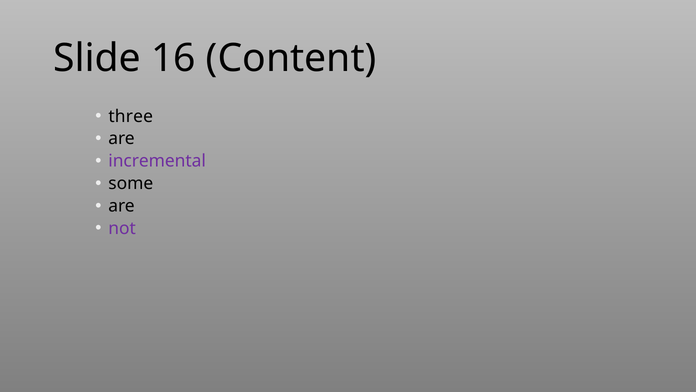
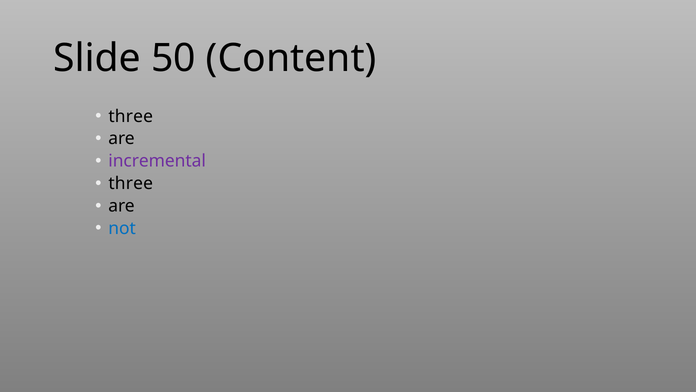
16: 16 -> 50
some at (131, 183): some -> three
not colour: purple -> blue
